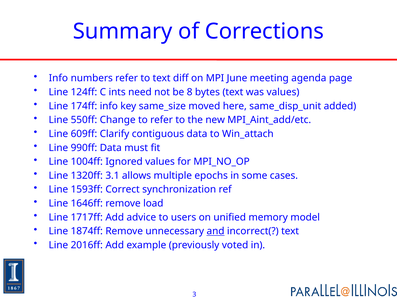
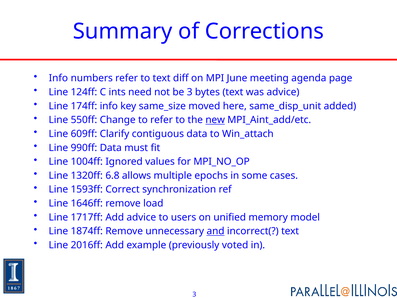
be 8: 8 -> 3
was values: values -> advice
new underline: none -> present
3.1: 3.1 -> 6.8
